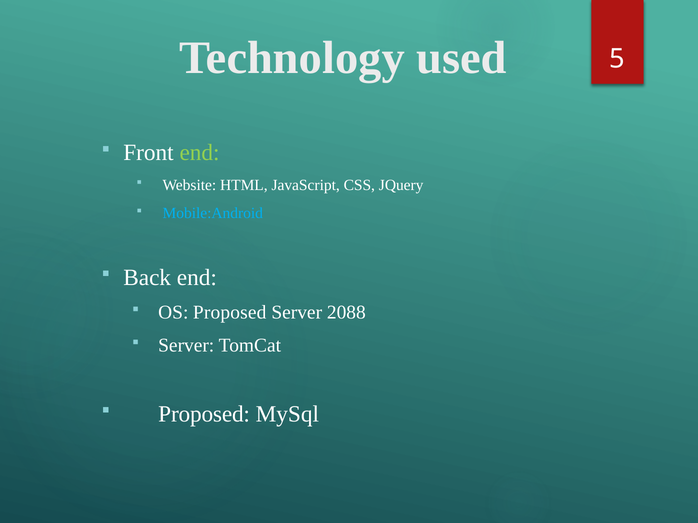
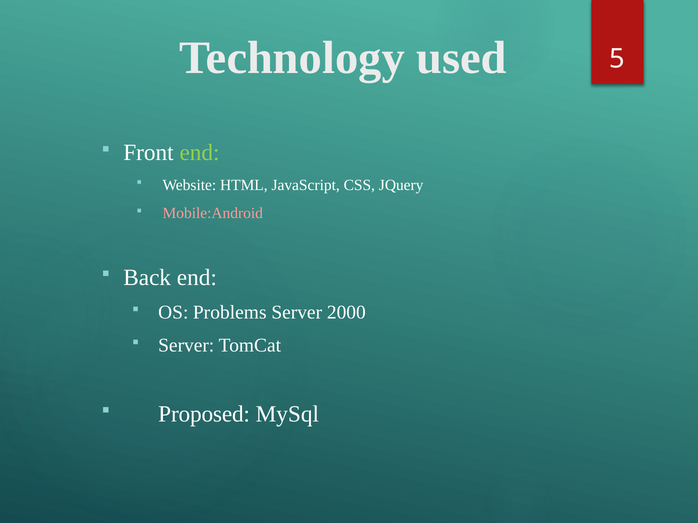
Mobile:Android colour: light blue -> pink
OS Proposed: Proposed -> Problems
2088: 2088 -> 2000
